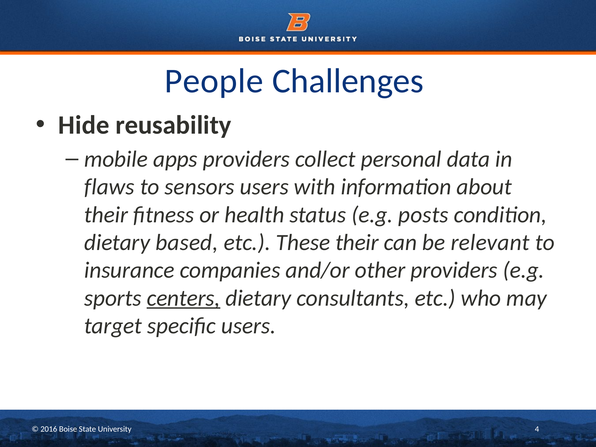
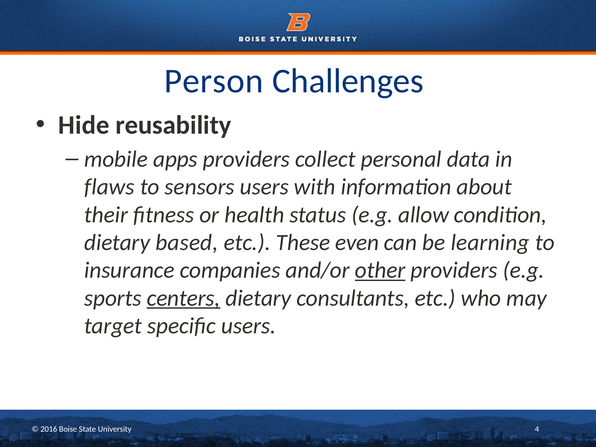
People: People -> Person
posts: posts -> allow
These their: their -> even
relevant: relevant -> learning
other underline: none -> present
